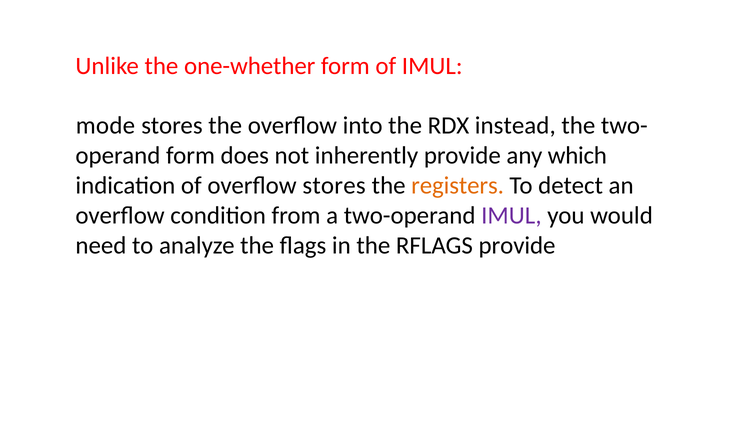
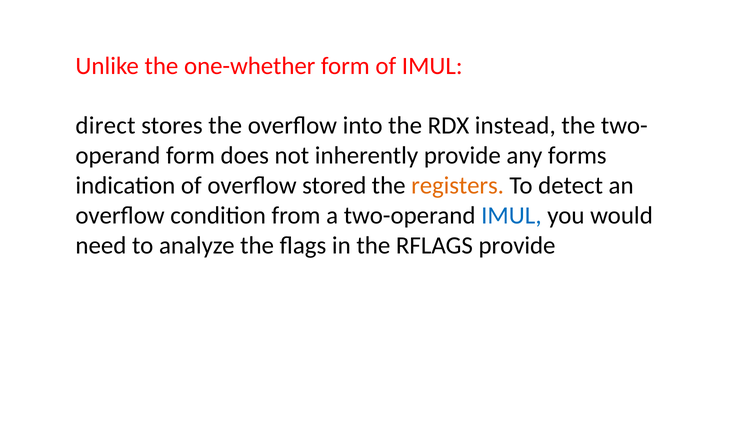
mode: mode -> direct
which: which -> forms
overflow stores: stores -> stored
IMUL at (511, 215) colour: purple -> blue
